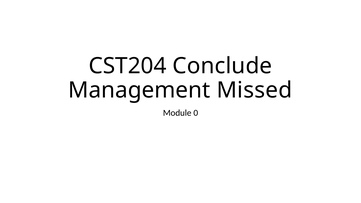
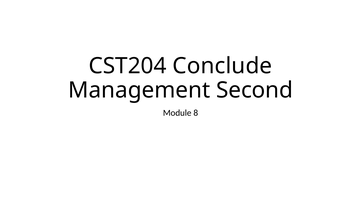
Missed: Missed -> Second
0: 0 -> 8
